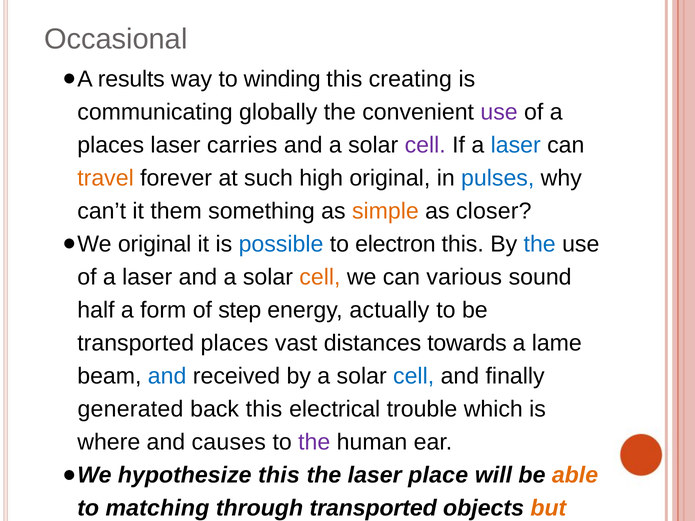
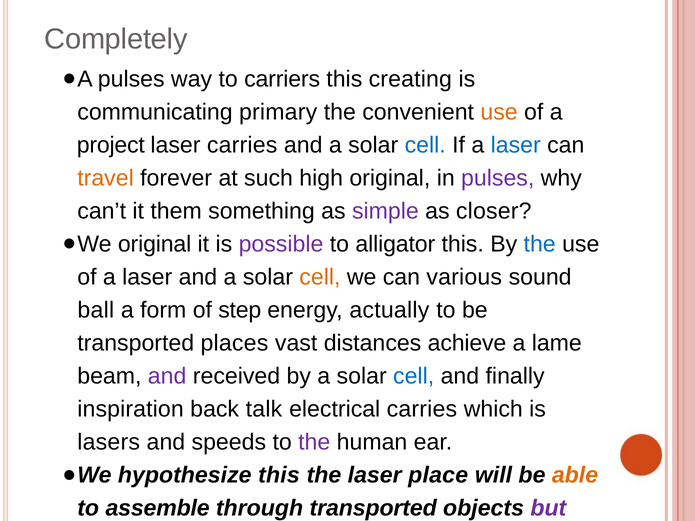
Occasional at (116, 39): Occasional -> Completely
results at (131, 79): results -> pulses
winding: winding -> carriers
globally: globally -> primary
use at (499, 112) colour: purple -> orange
places at (111, 145): places -> project
cell at (425, 145) colour: purple -> blue
pulses at (498, 178) colour: blue -> purple
simple colour: orange -> purple
possible colour: blue -> purple
electron: electron -> alligator
half: half -> ball
towards: towards -> achieve
and at (167, 376) colour: blue -> purple
generated: generated -> inspiration
back this: this -> talk
electrical trouble: trouble -> carries
where: where -> lasers
causes: causes -> speeds
matching: matching -> assemble
but colour: orange -> purple
